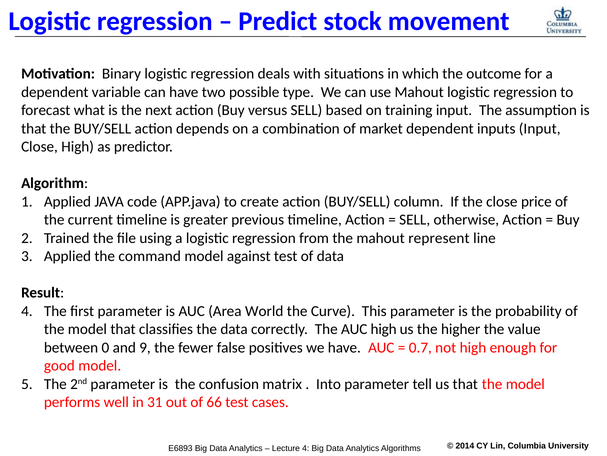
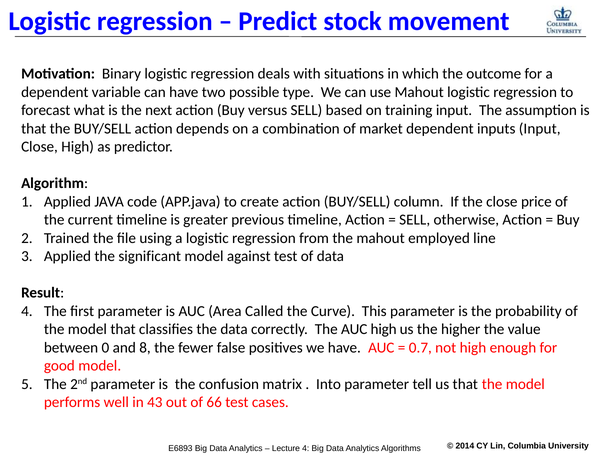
represent: represent -> employed
command: command -> significant
World: World -> Called
9: 9 -> 8
31: 31 -> 43
